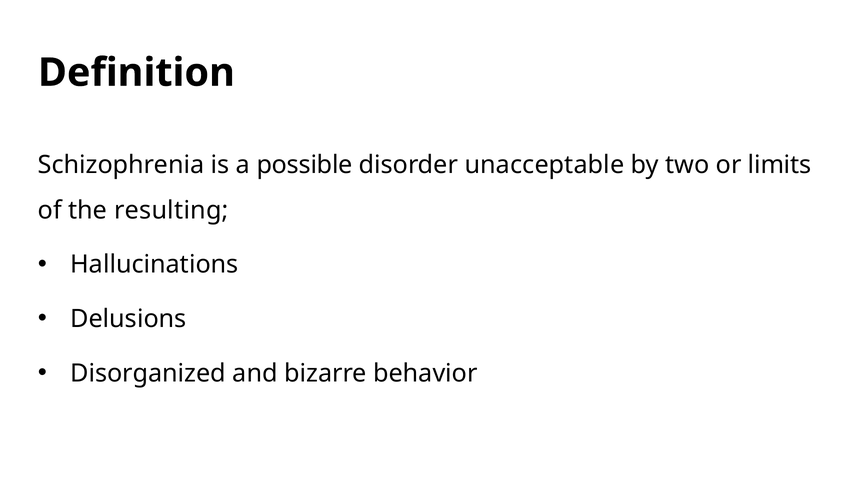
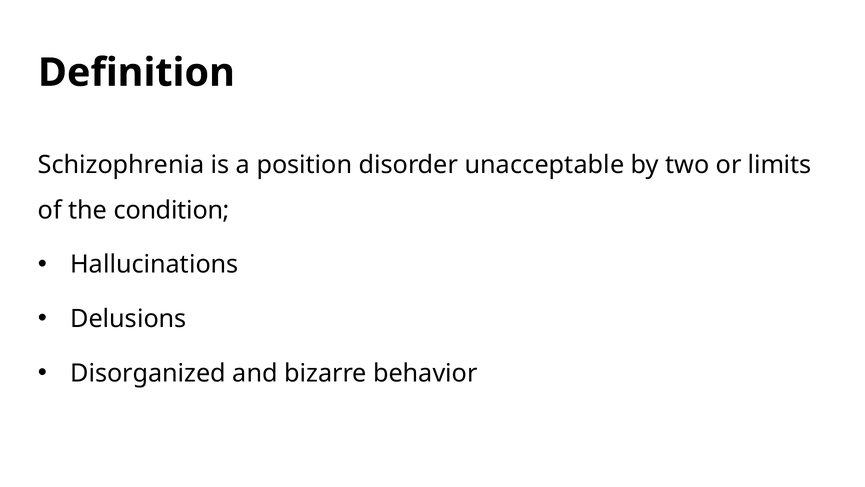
possible: possible -> position
resulting: resulting -> condition
